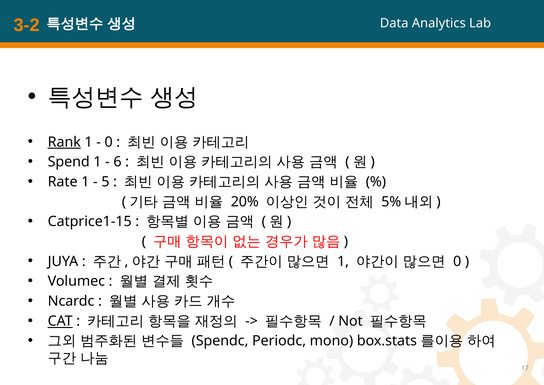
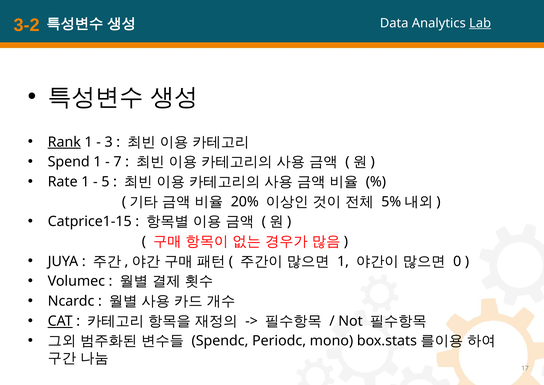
Lab underline: none -> present
0 at (109, 142): 0 -> 3
6: 6 -> 7
